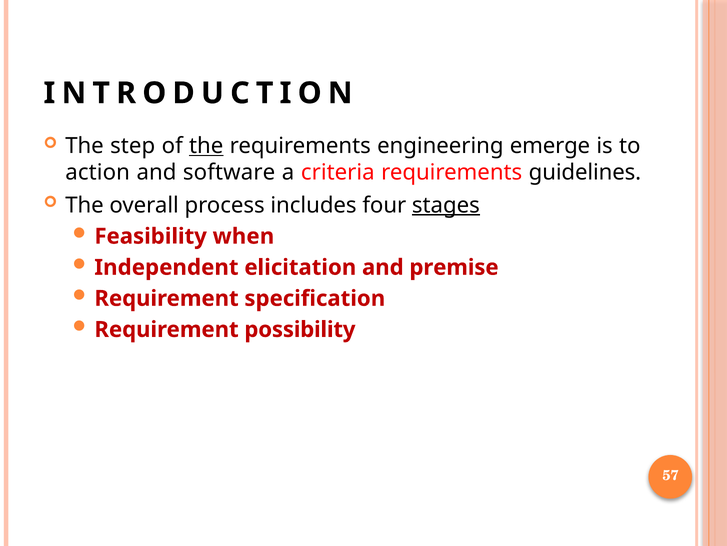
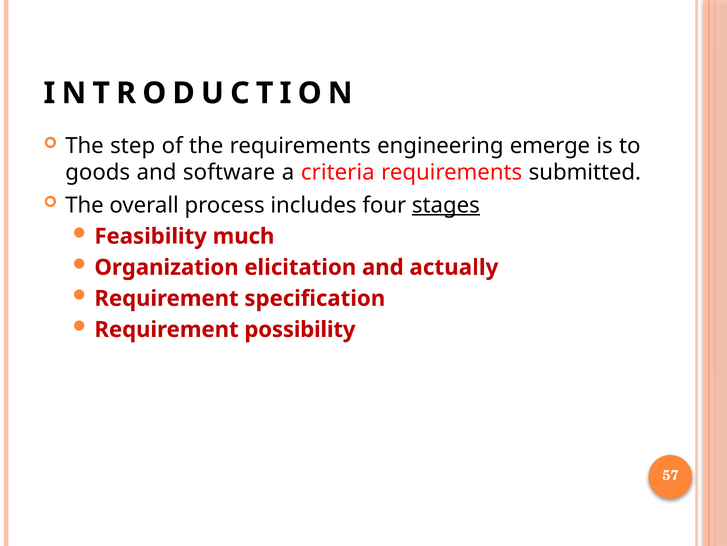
the at (206, 146) underline: present -> none
action: action -> goods
guidelines: guidelines -> submitted
when: when -> much
Independent: Independent -> Organization
premise: premise -> actually
